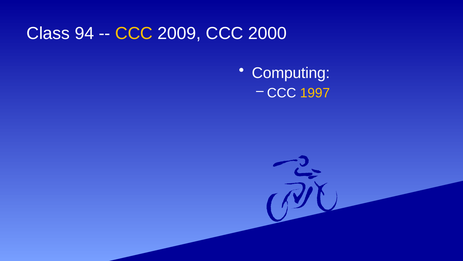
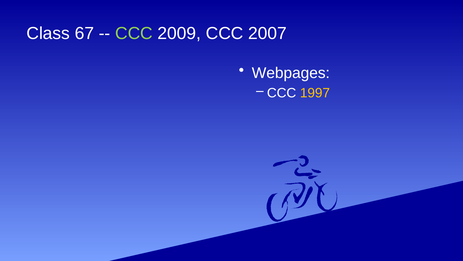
94: 94 -> 67
CCC at (134, 33) colour: yellow -> light green
2000: 2000 -> 2007
Computing: Computing -> Webpages
